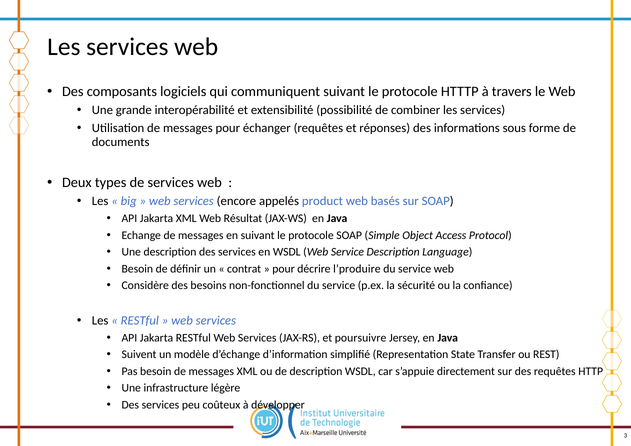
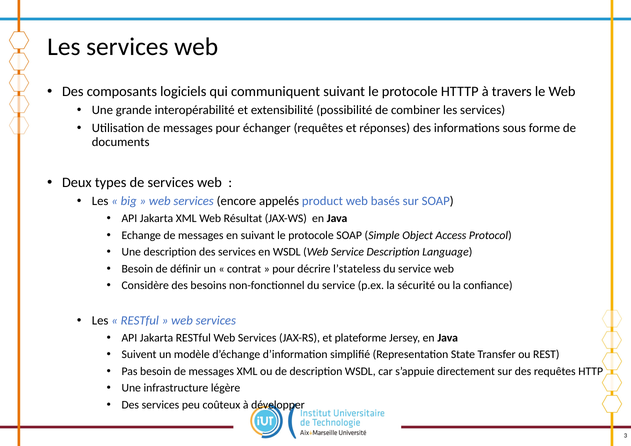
l’produire: l’produire -> l’stateless
poursuivre: poursuivre -> plateforme
